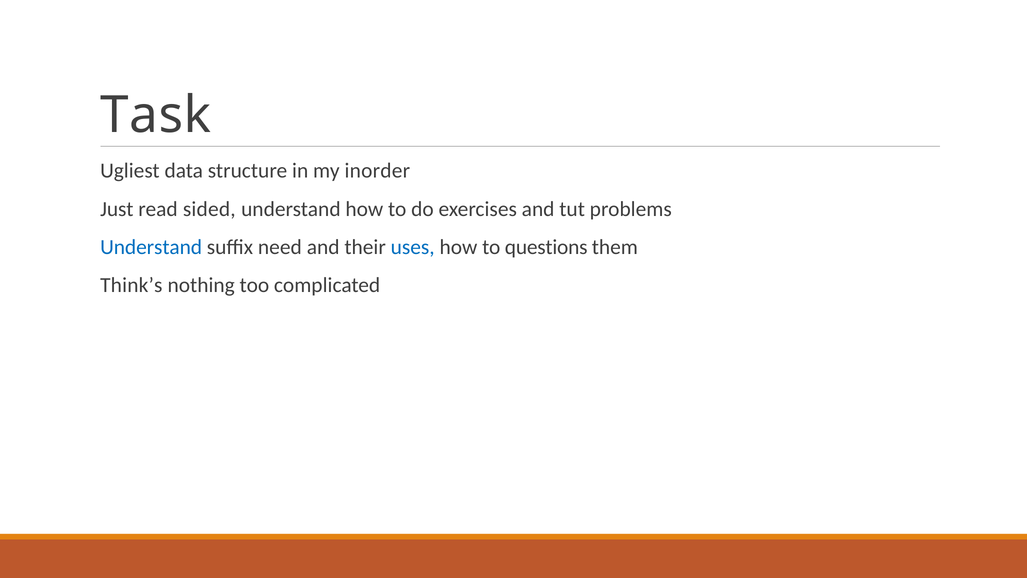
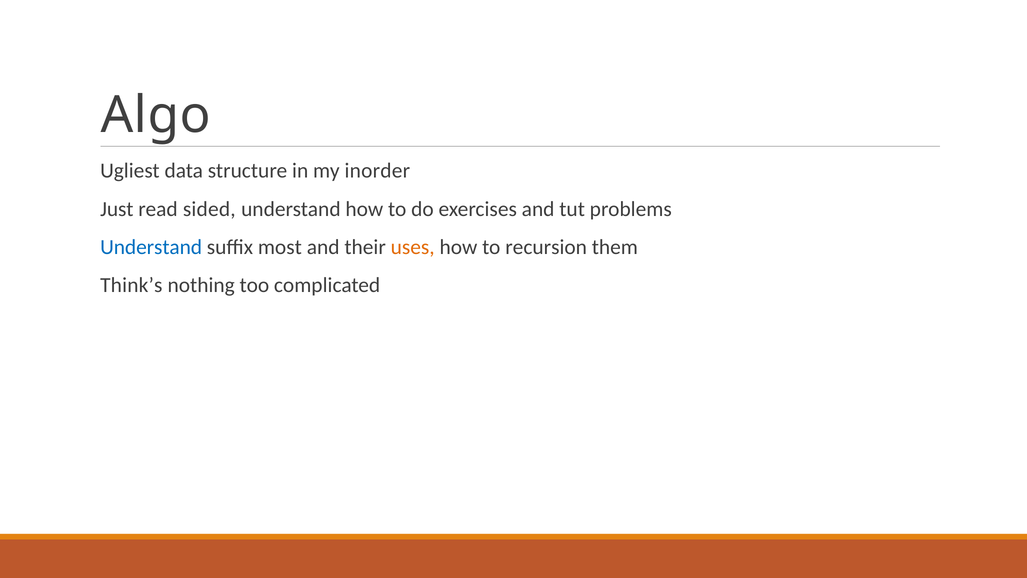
Task: Task -> Algo
need: need -> most
uses colour: blue -> orange
questions: questions -> recursion
